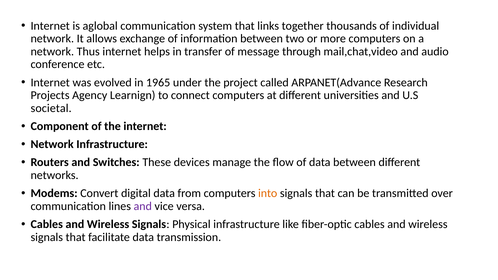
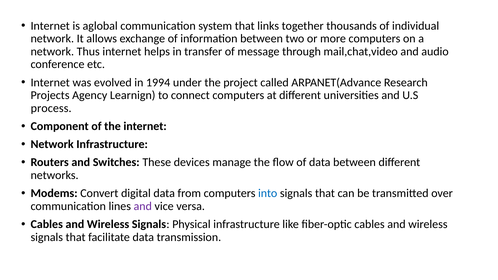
1965: 1965 -> 1994
societal: societal -> process
into colour: orange -> blue
